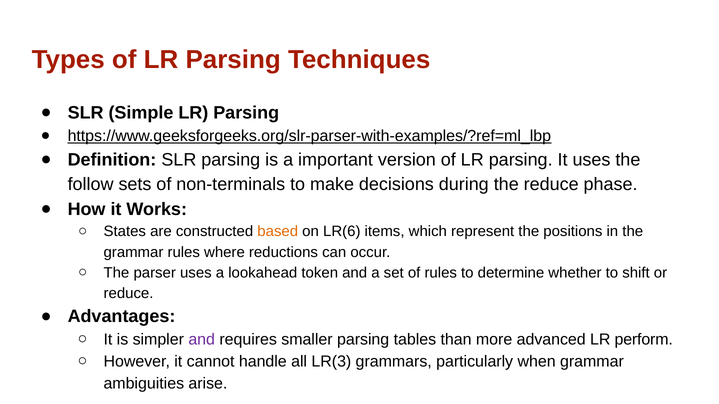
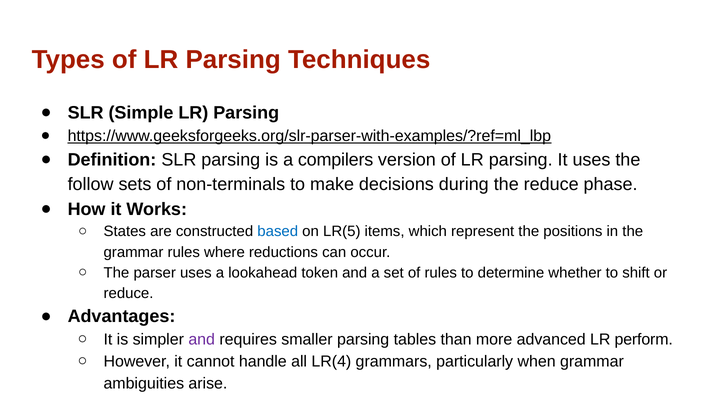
important: important -> compilers
based colour: orange -> blue
LR(6: LR(6 -> LR(5
LR(3: LR(3 -> LR(4
